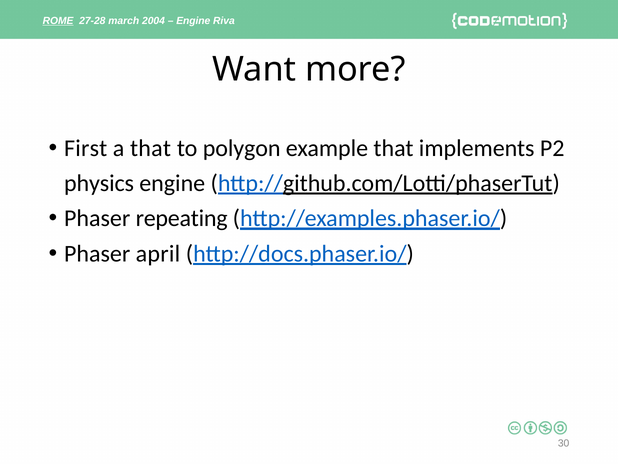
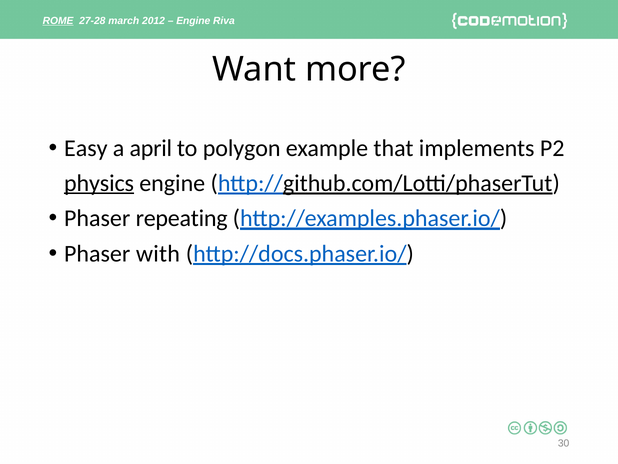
2004: 2004 -> 2012
First: First -> Easy
a that: that -> april
physics underline: none -> present
april: april -> with
